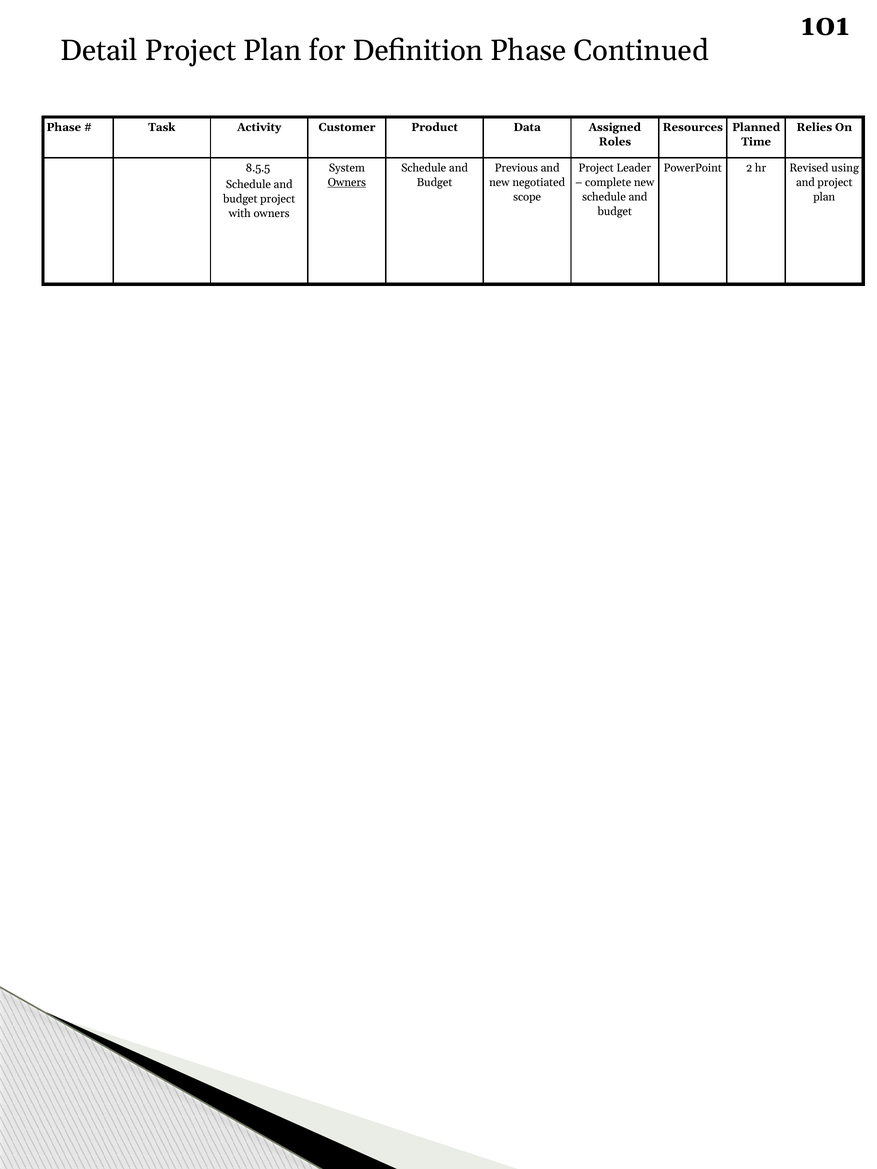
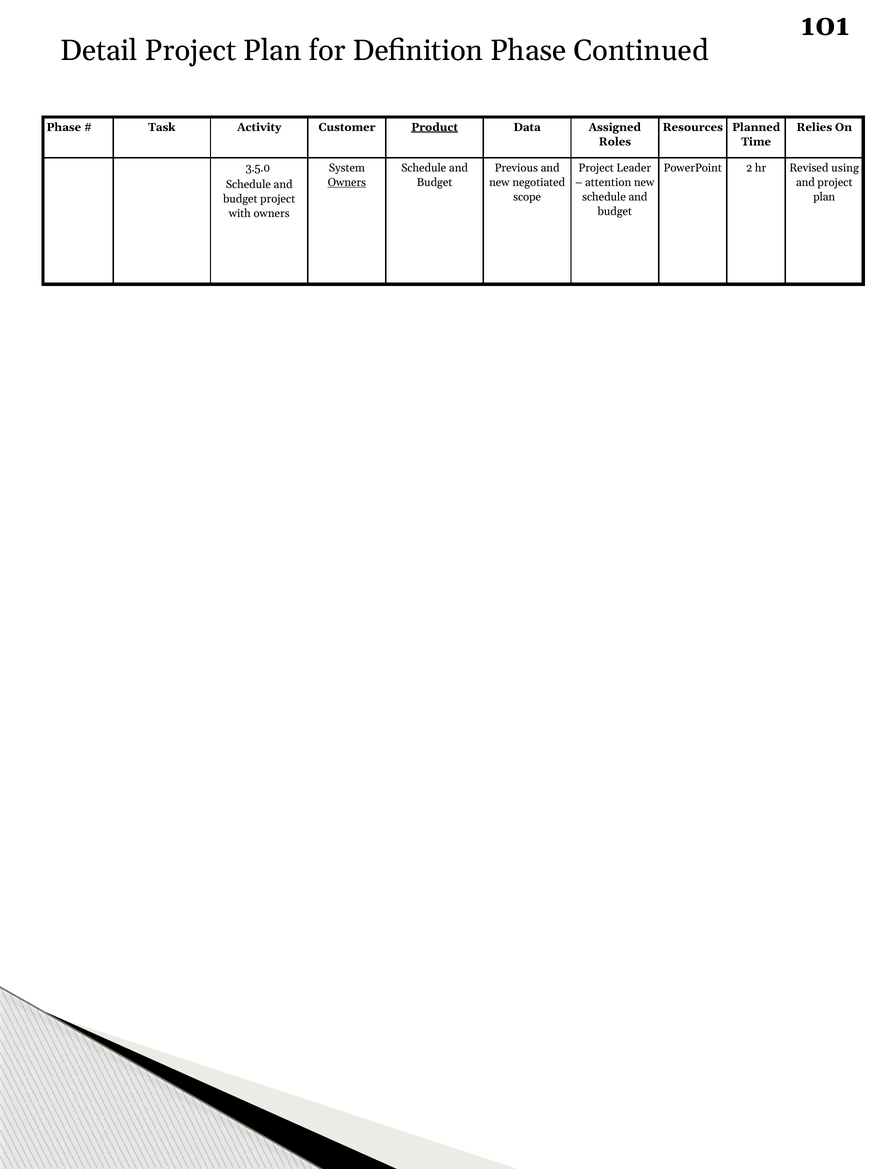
Product underline: none -> present
8.5.5: 8.5.5 -> 3.5.0
complete: complete -> attention
